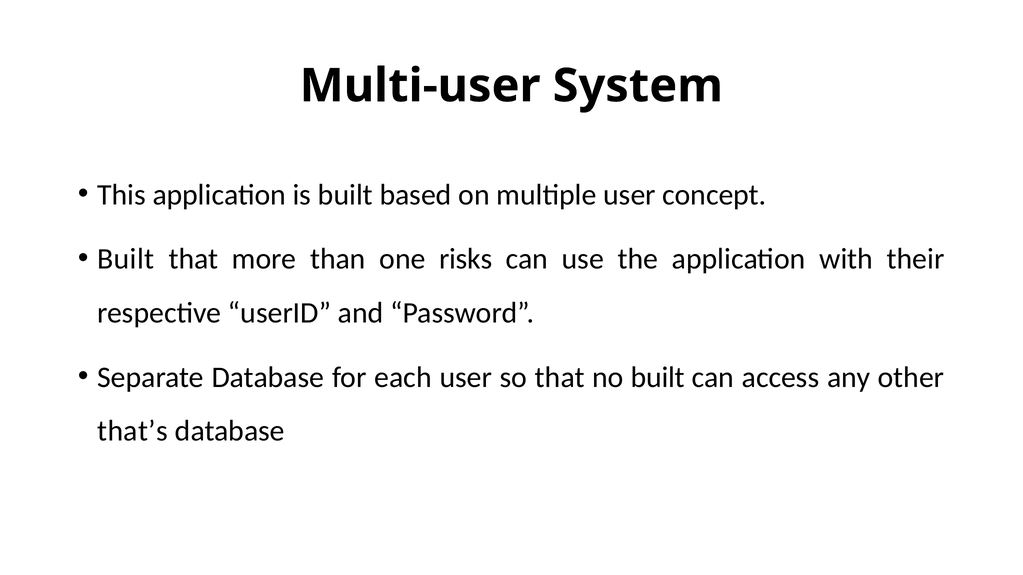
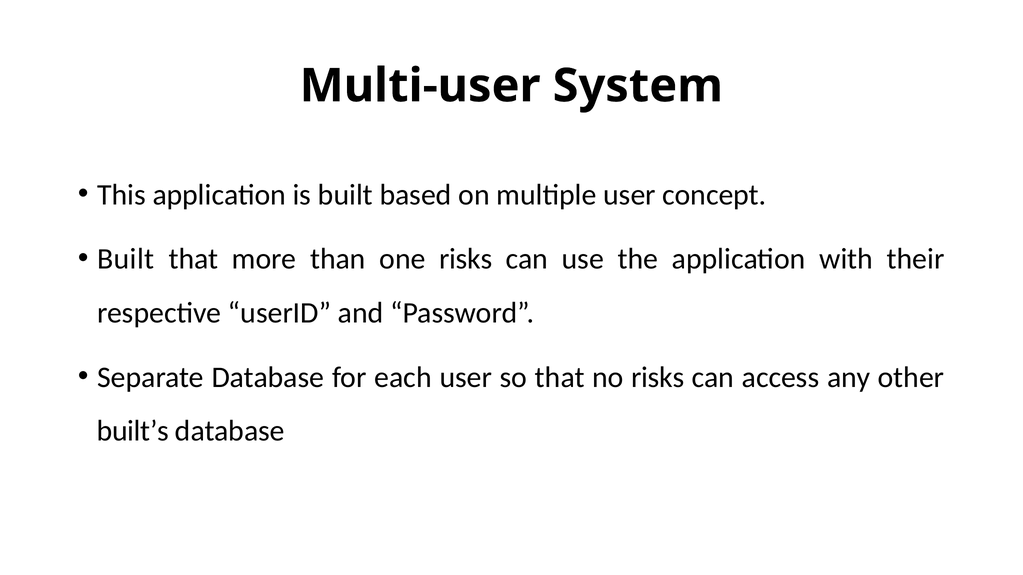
no built: built -> risks
that’s: that’s -> built’s
